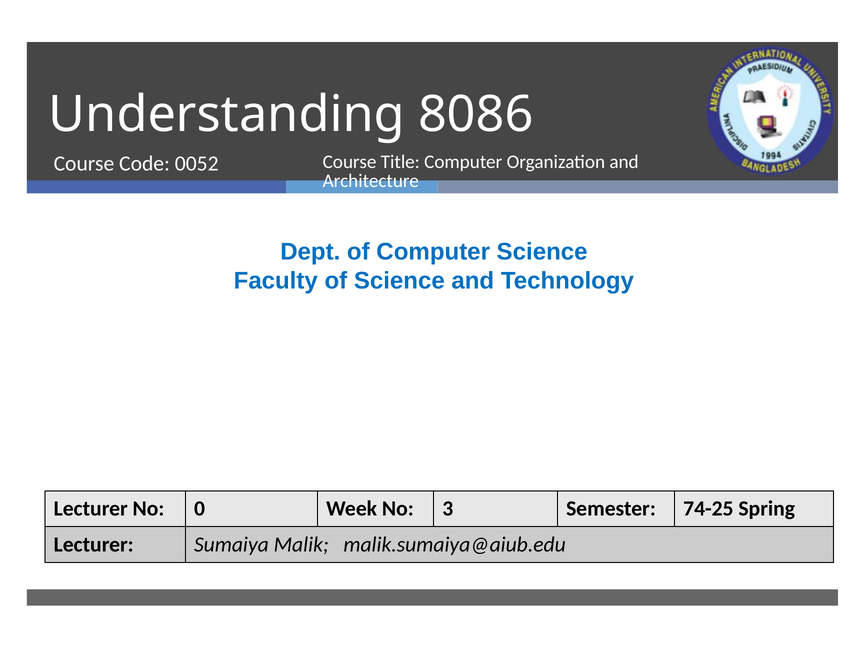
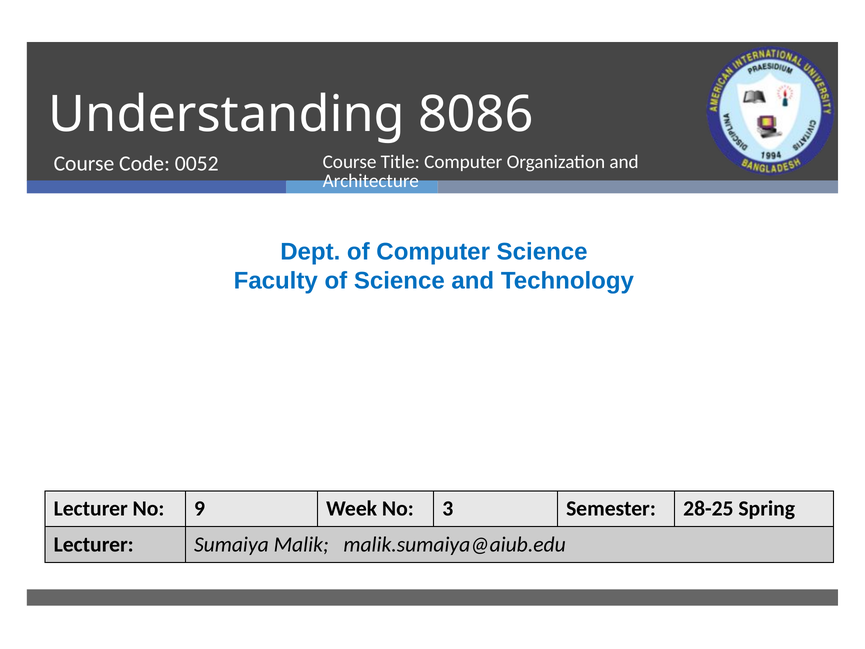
0: 0 -> 9
74-25: 74-25 -> 28-25
